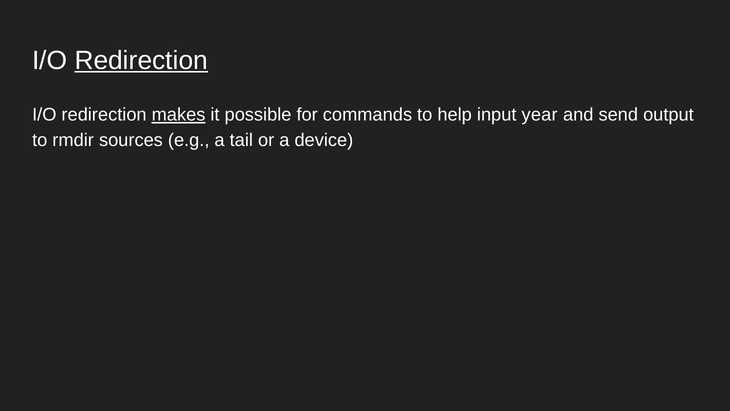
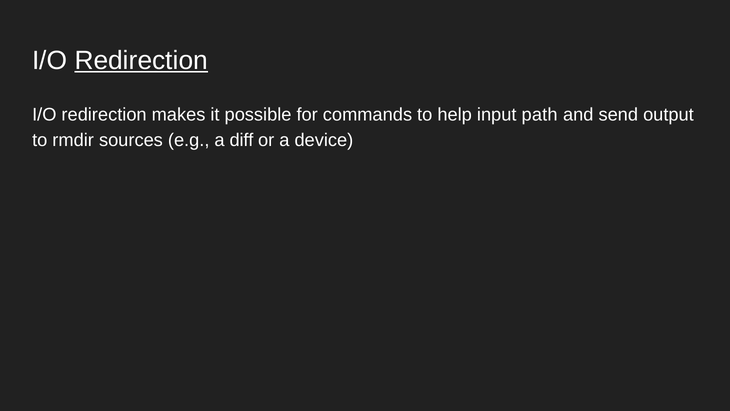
makes underline: present -> none
year: year -> path
tail: tail -> diff
